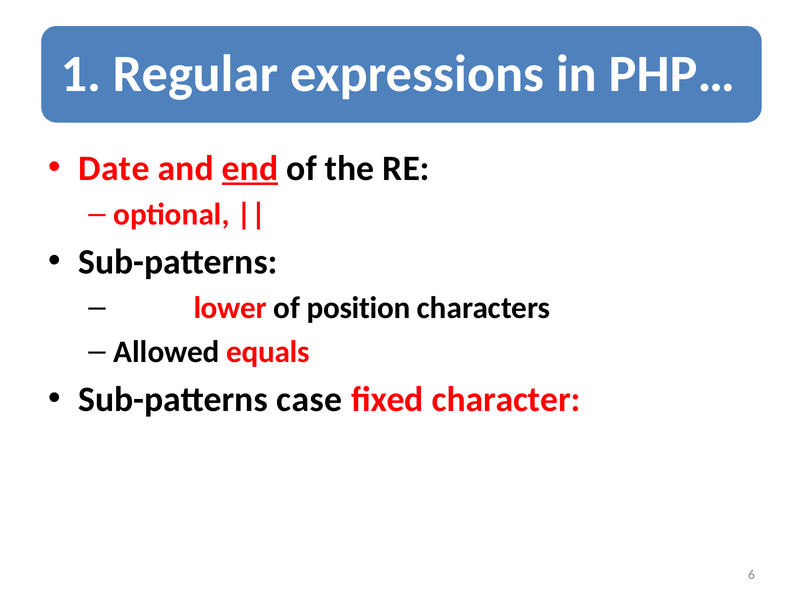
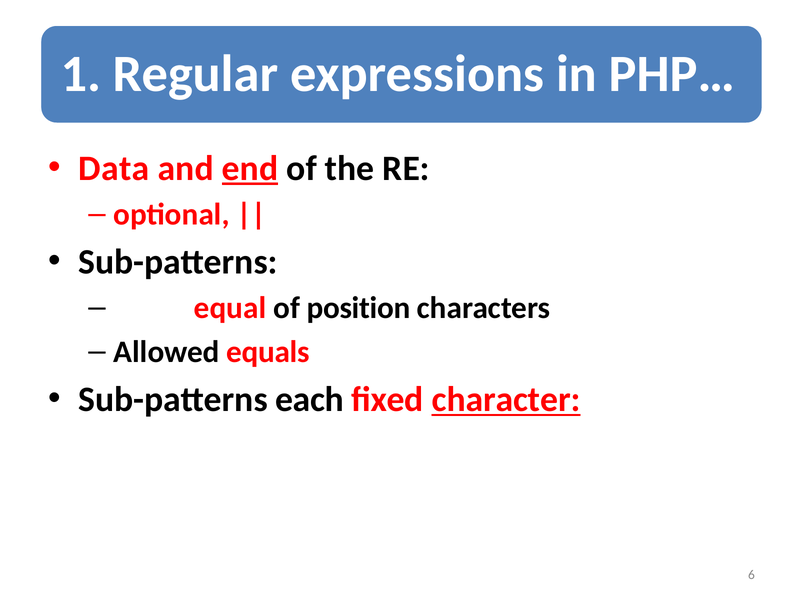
Date: Date -> Data
lower: lower -> equal
case: case -> each
character underline: none -> present
